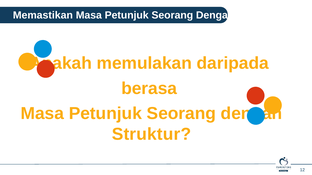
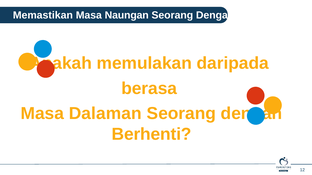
Petunjuk at (127, 15): Petunjuk -> Naungan
Petunjuk at (105, 114): Petunjuk -> Dalaman
Struktur: Struktur -> Berhenti
